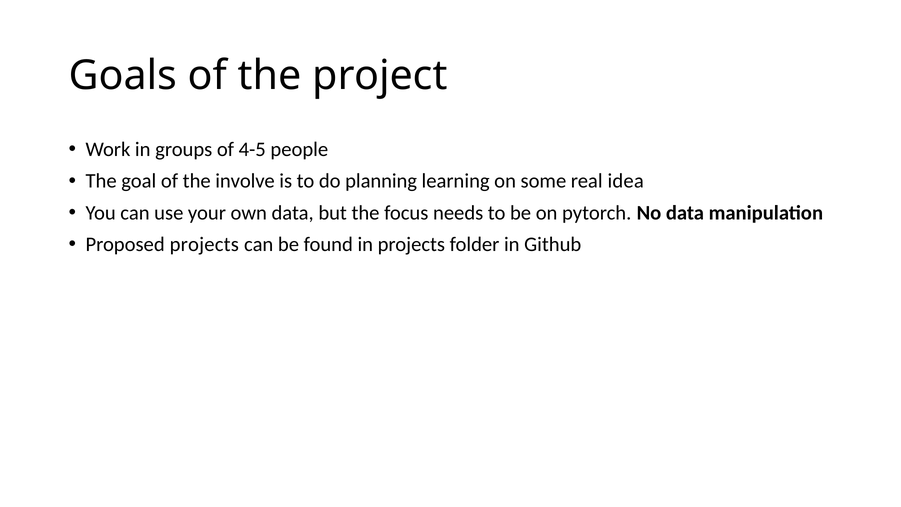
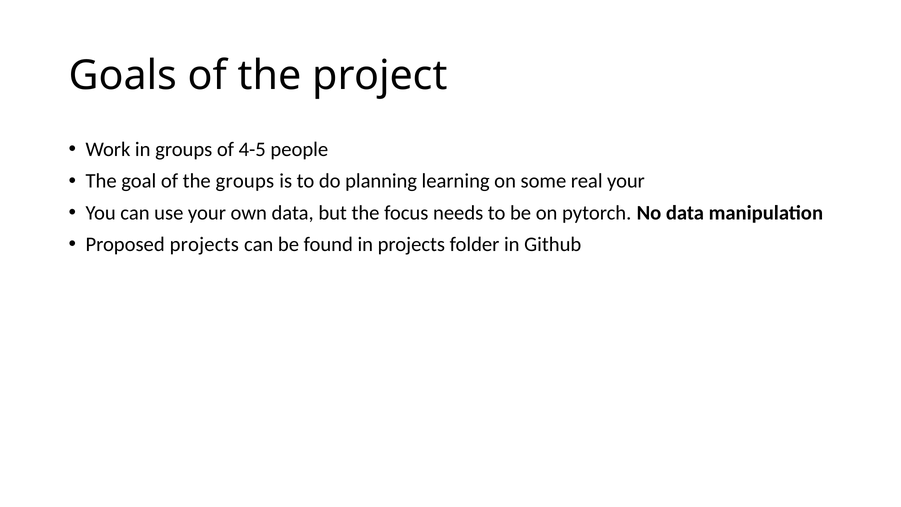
the involve: involve -> groups
real idea: idea -> your
